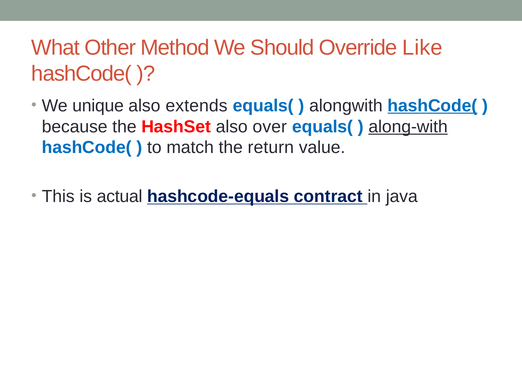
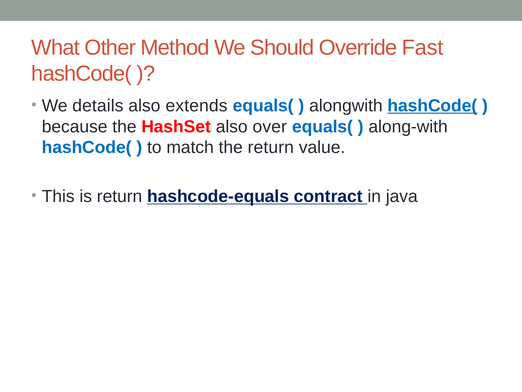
Like: Like -> Fast
unique: unique -> details
along-with underline: present -> none
is actual: actual -> return
